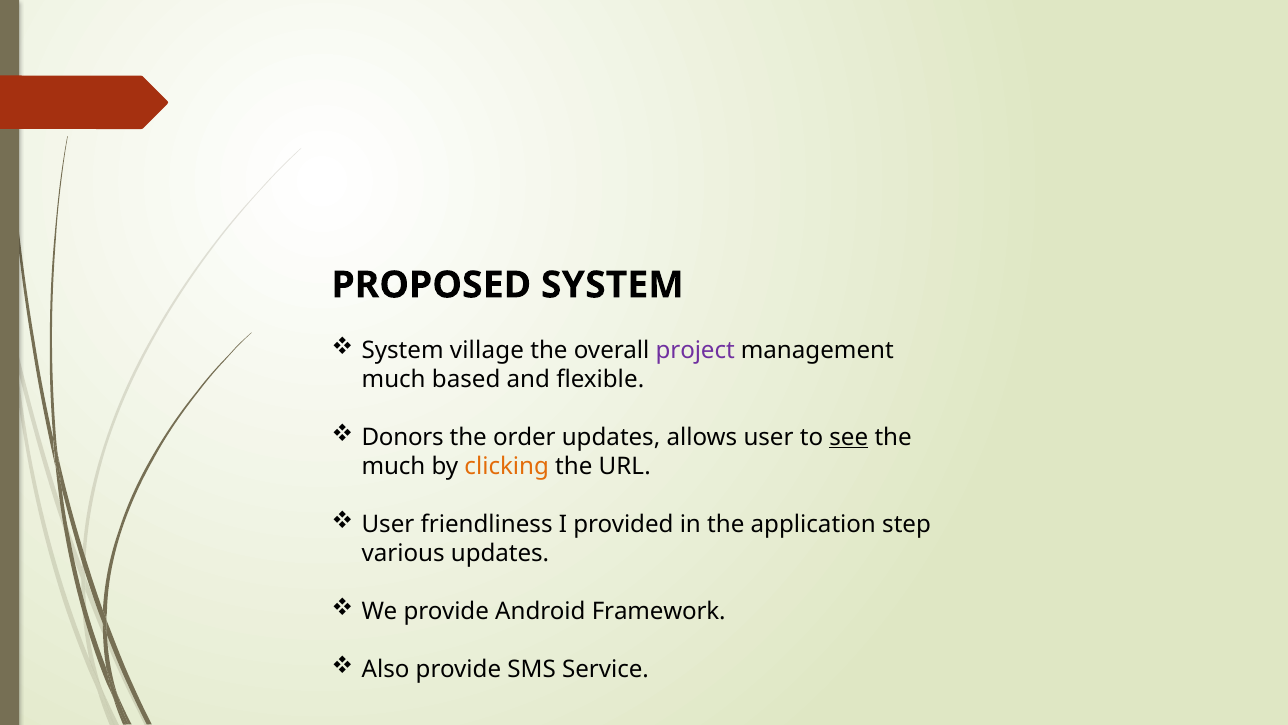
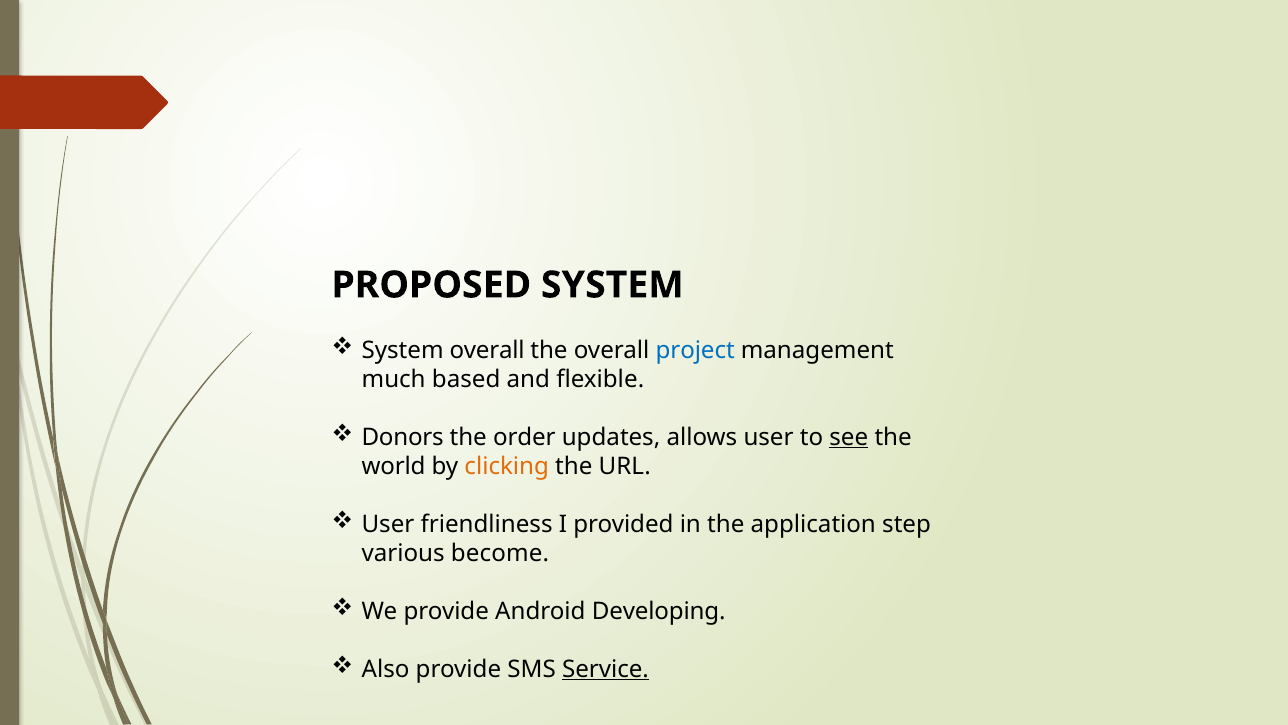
System village: village -> overall
project colour: purple -> blue
much at (394, 466): much -> world
various updates: updates -> become
Framework: Framework -> Developing
Service underline: none -> present
